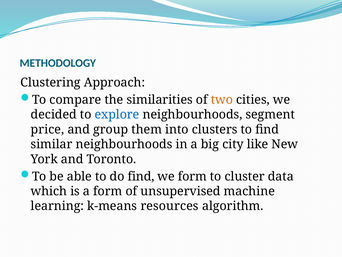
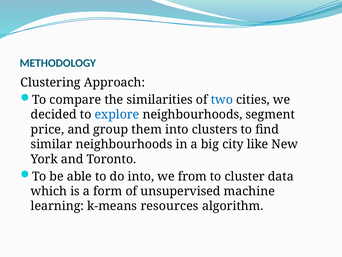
two colour: orange -> blue
do find: find -> into
we form: form -> from
